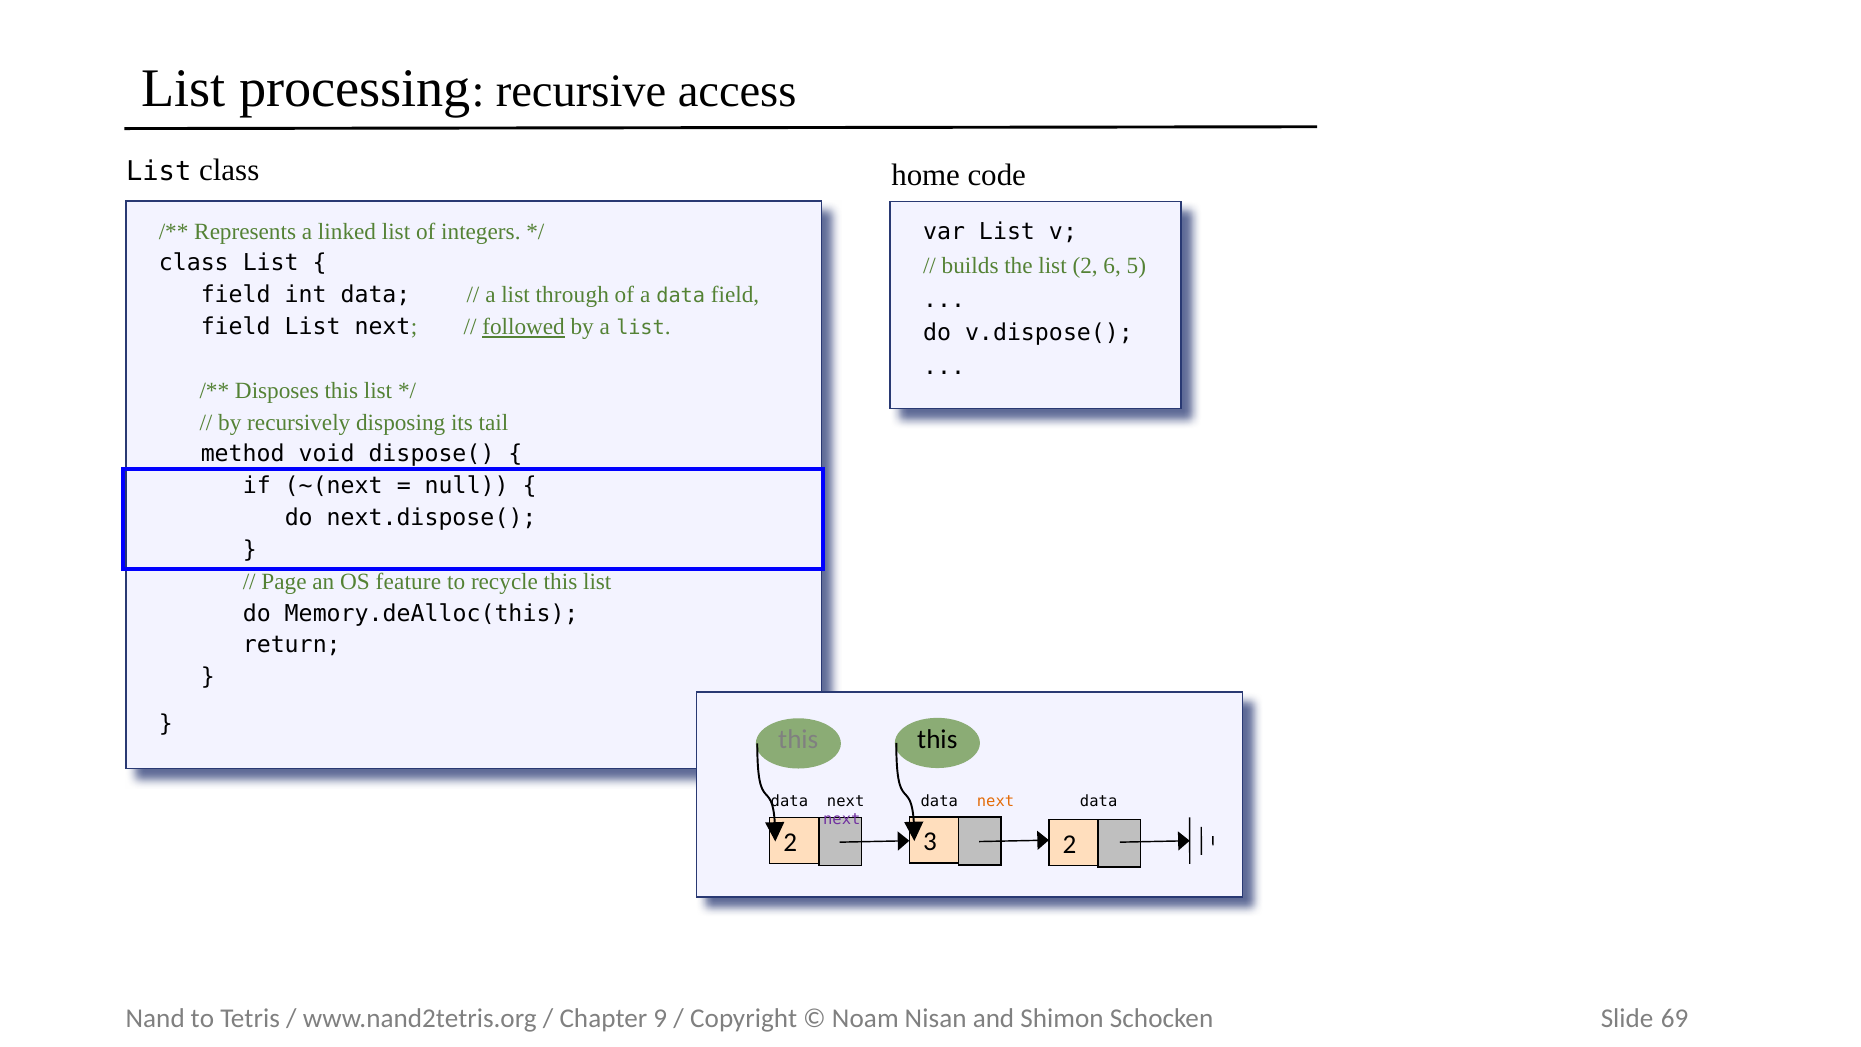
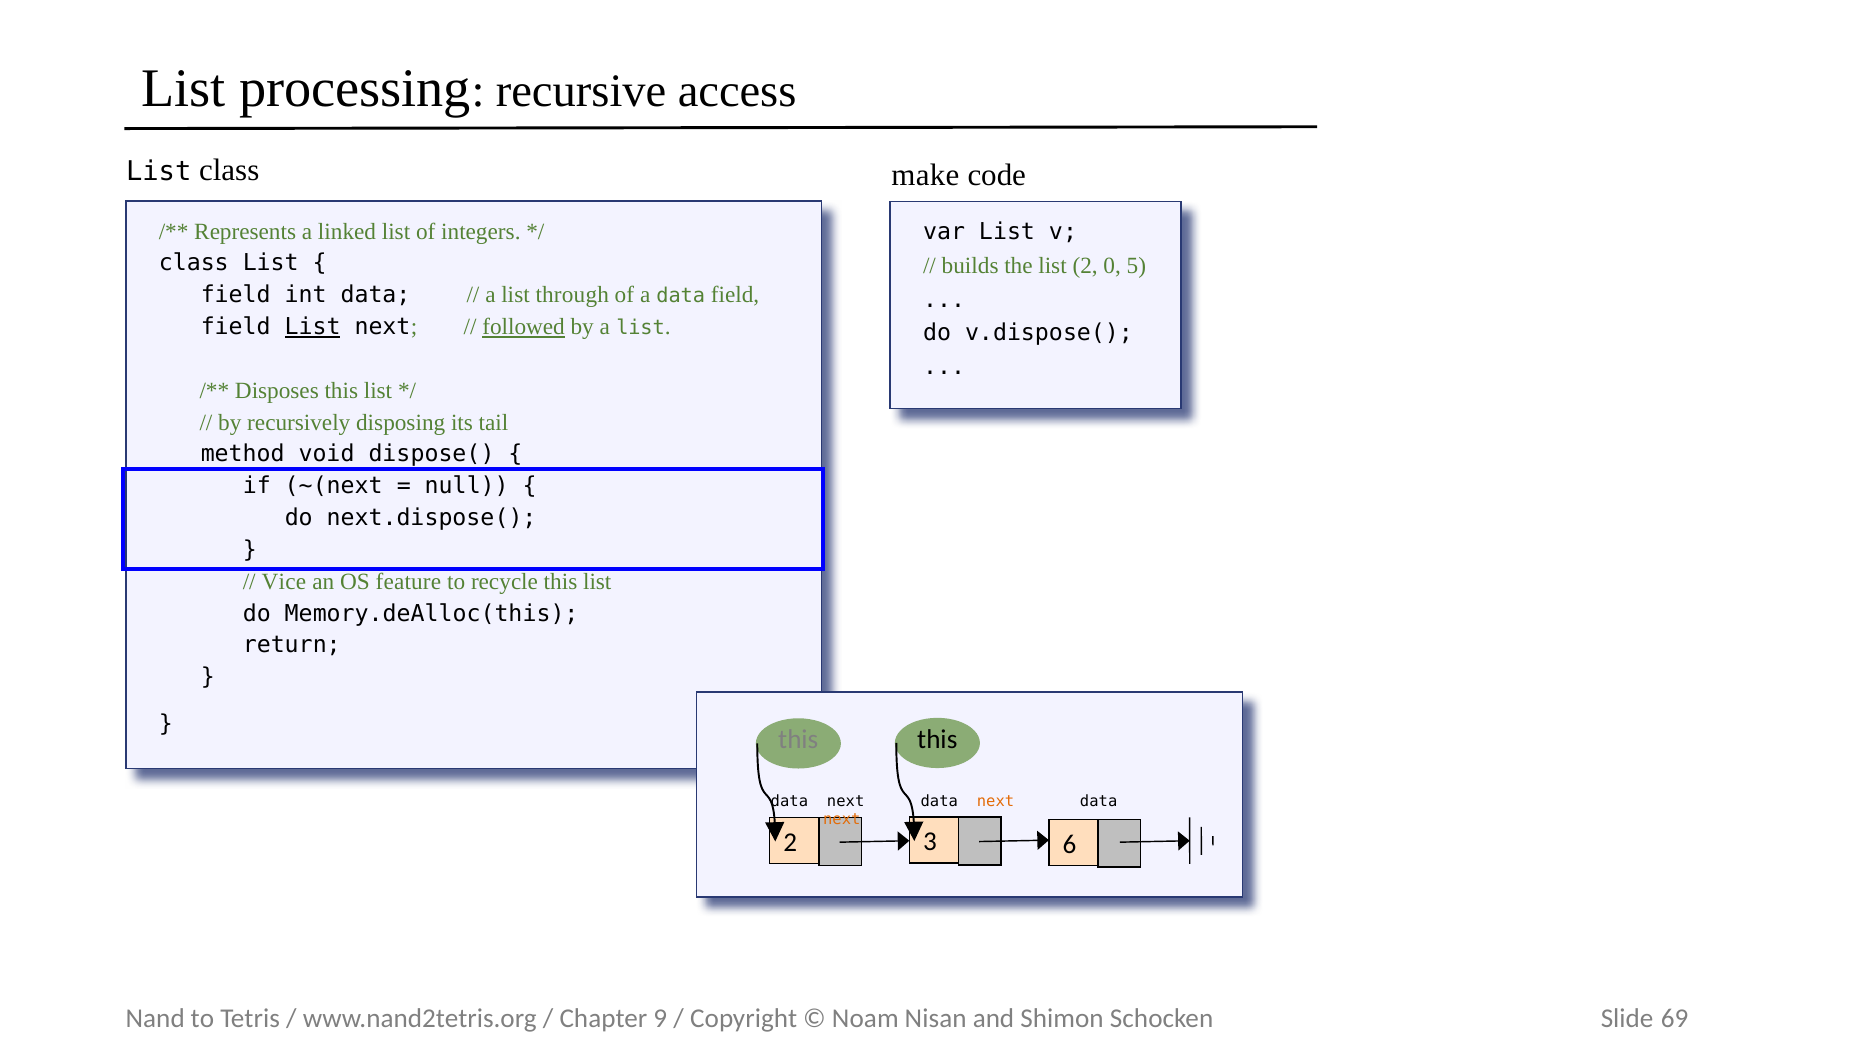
home: home -> make
6: 6 -> 0
List at (313, 327) underline: none -> present
Page: Page -> Vice
next at (842, 820) colour: purple -> orange
3 2: 2 -> 6
